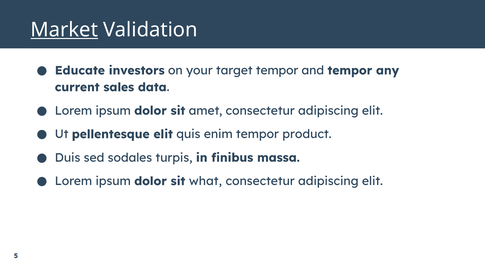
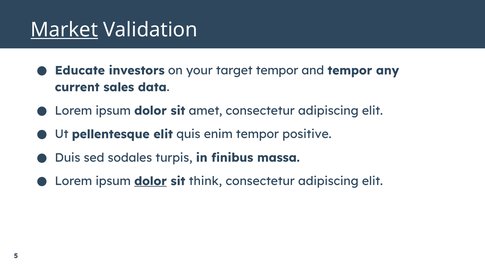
product: product -> positive
dolor at (151, 181) underline: none -> present
what: what -> think
